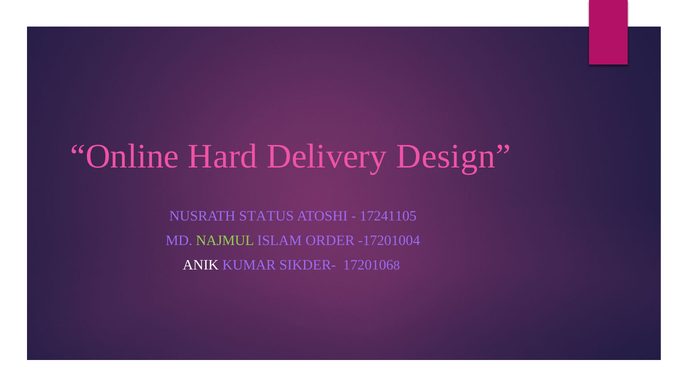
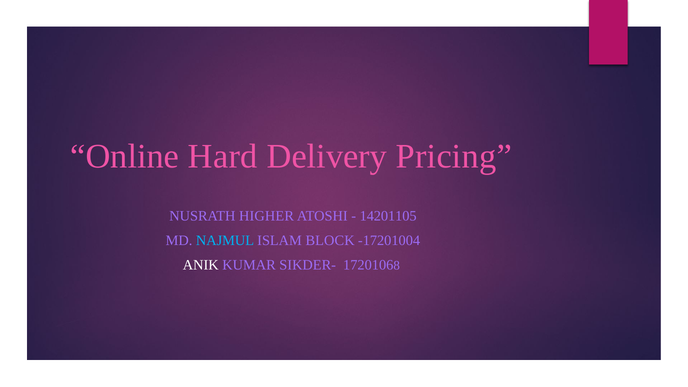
Design: Design -> Pricing
STATUS: STATUS -> HIGHER
17241105: 17241105 -> 14201105
NAJMUL colour: light green -> light blue
ORDER: ORDER -> BLOCK
